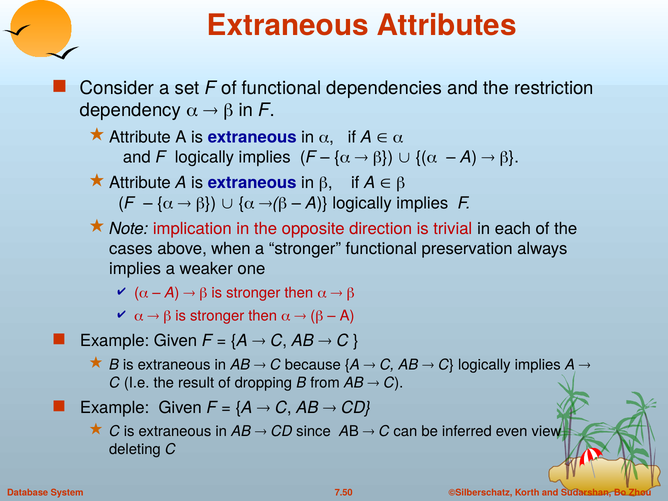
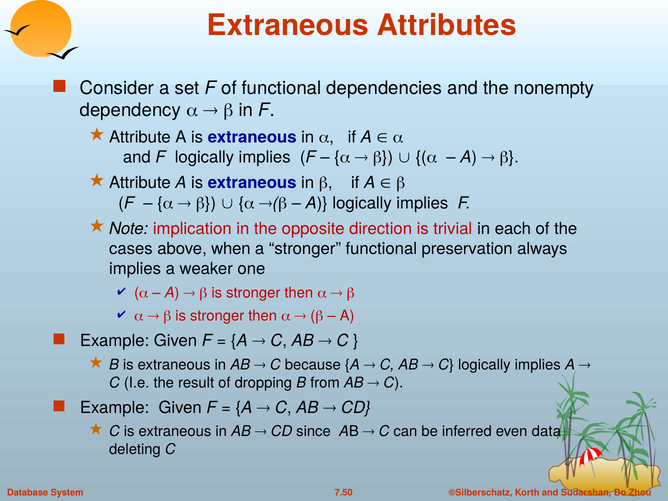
restriction: restriction -> nonempty
view: view -> data
